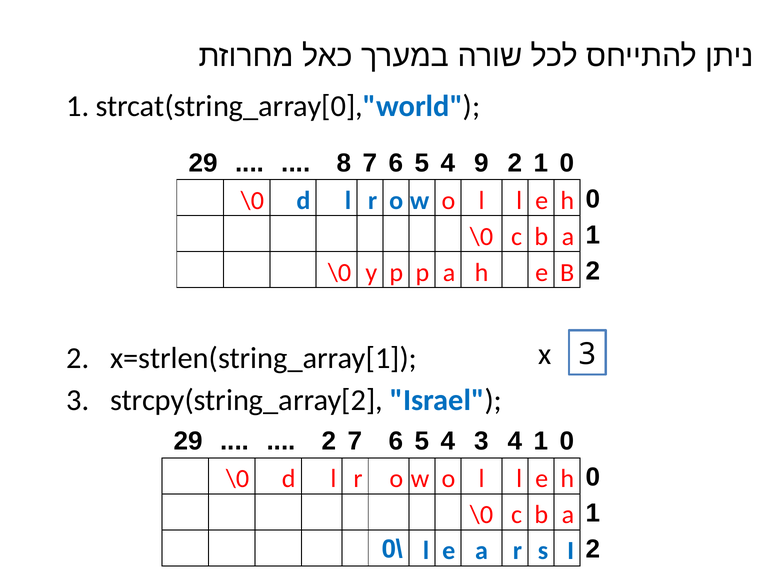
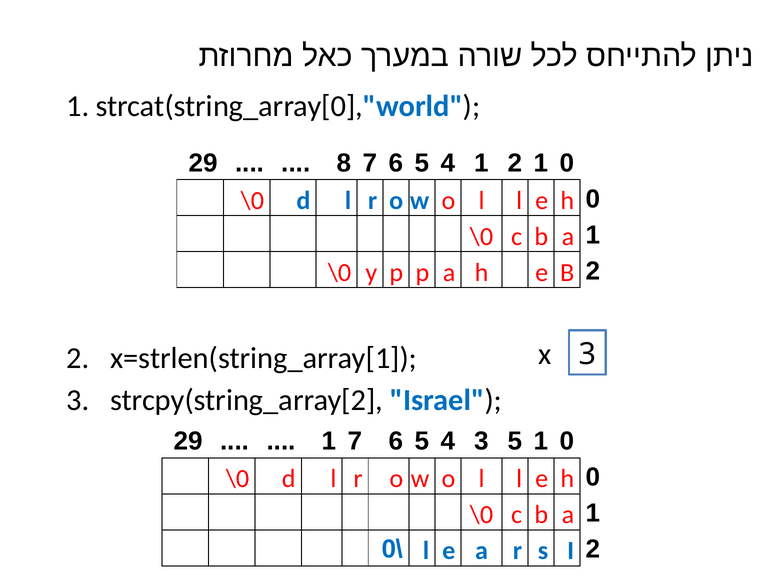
4 9: 9 -> 1
2 at (329, 441): 2 -> 1
3 4: 4 -> 5
